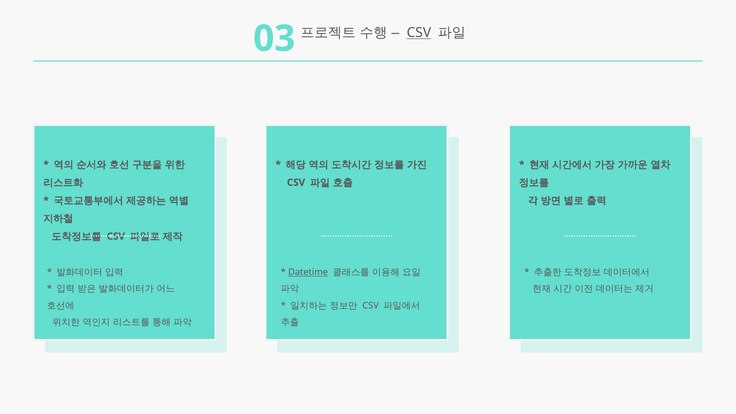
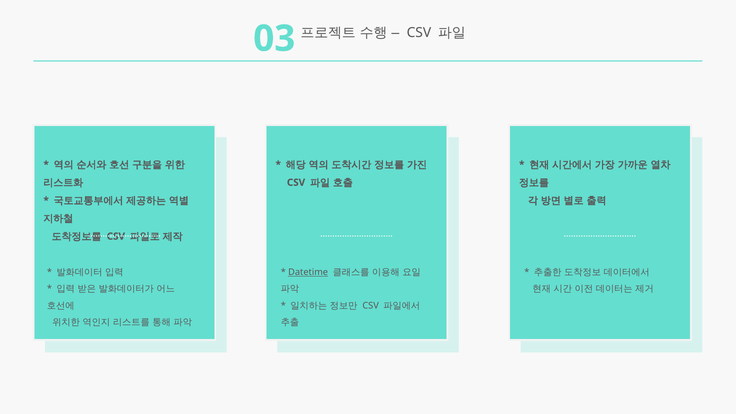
CSV at (419, 33) underline: present -> none
